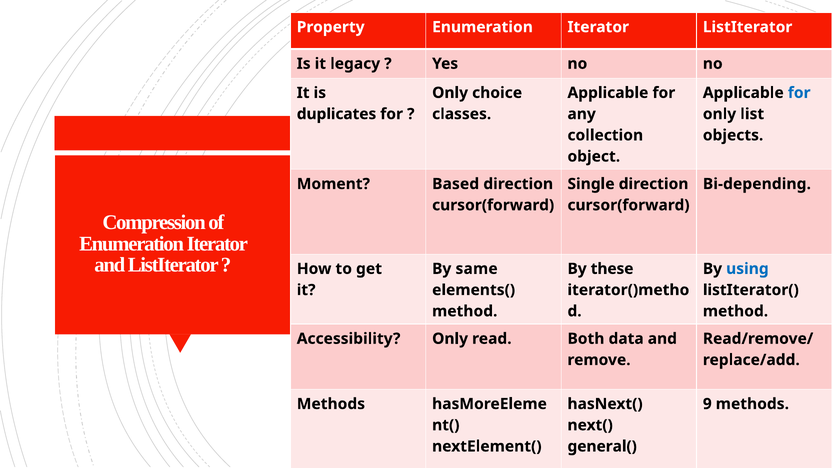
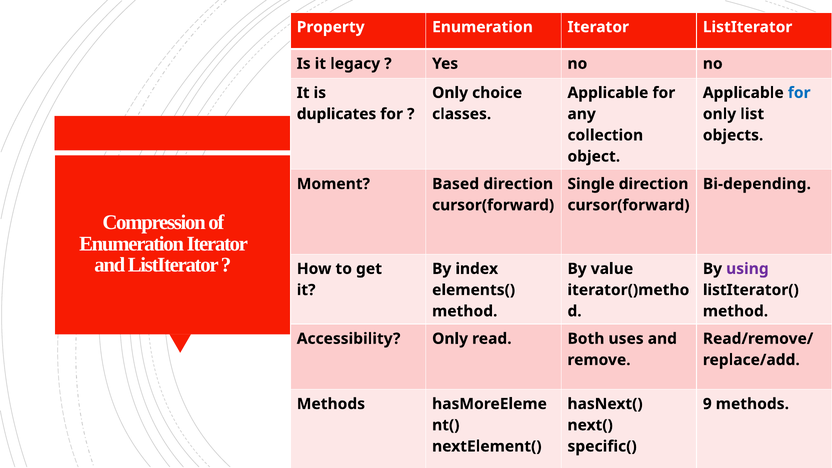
same: same -> index
these: these -> value
using colour: blue -> purple
data: data -> uses
general(: general( -> specific(
